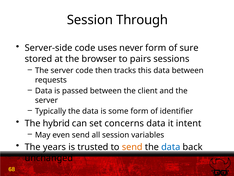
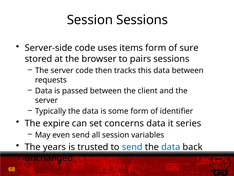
Session Through: Through -> Sessions
never: never -> items
hybrid: hybrid -> expire
intent: intent -> series
send at (132, 147) colour: orange -> blue
